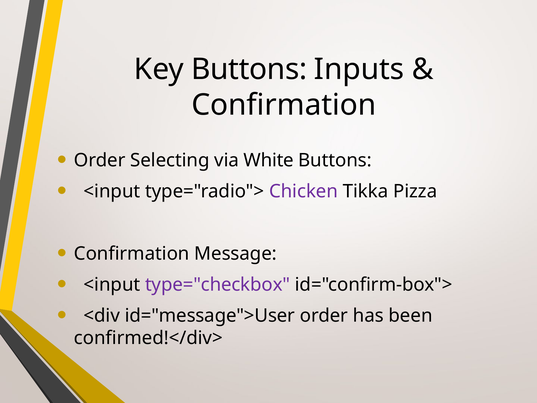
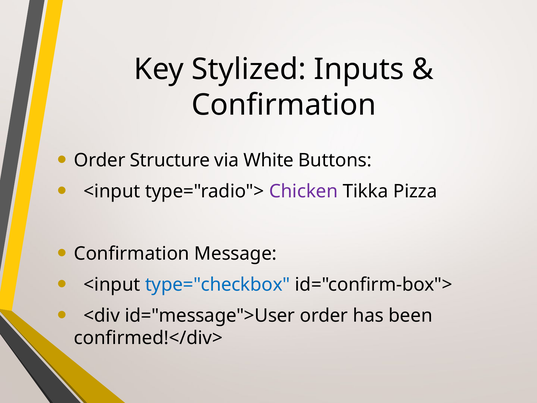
Key Buttons: Buttons -> Stylized
Selecting: Selecting -> Structure
type="checkbox colour: purple -> blue
